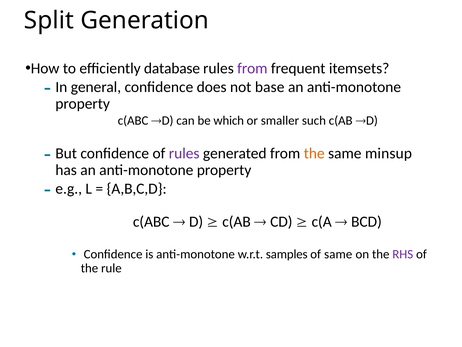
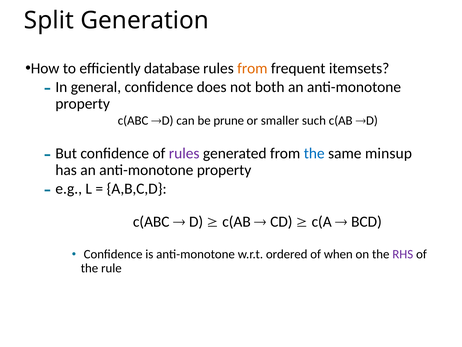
from at (252, 68) colour: purple -> orange
base: base -> both
which: which -> prune
the at (314, 153) colour: orange -> blue
samples: samples -> ordered
of same: same -> when
